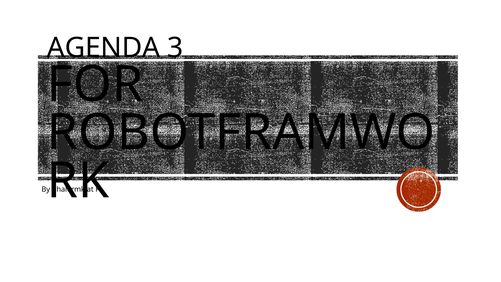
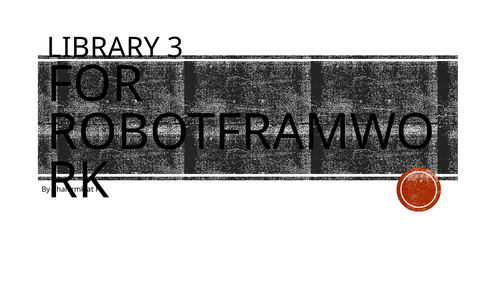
AGENDA: AGENDA -> LIBRARY
